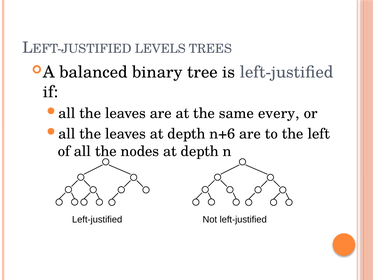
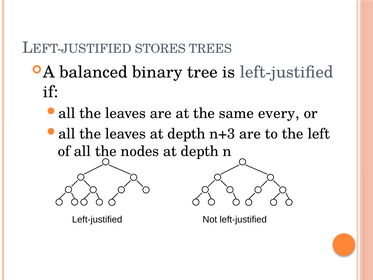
LEVELS: LEVELS -> STORES
n+6: n+6 -> n+3
